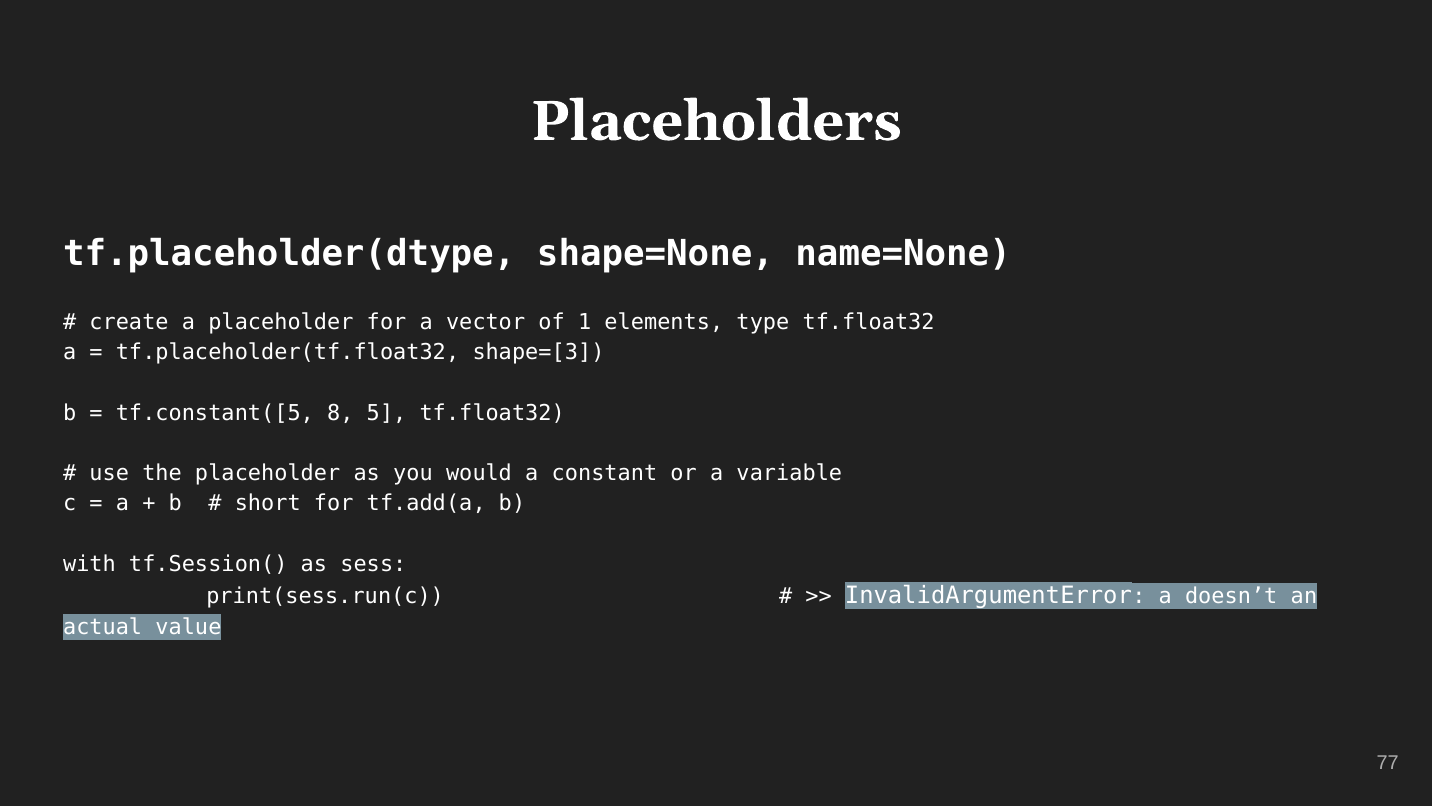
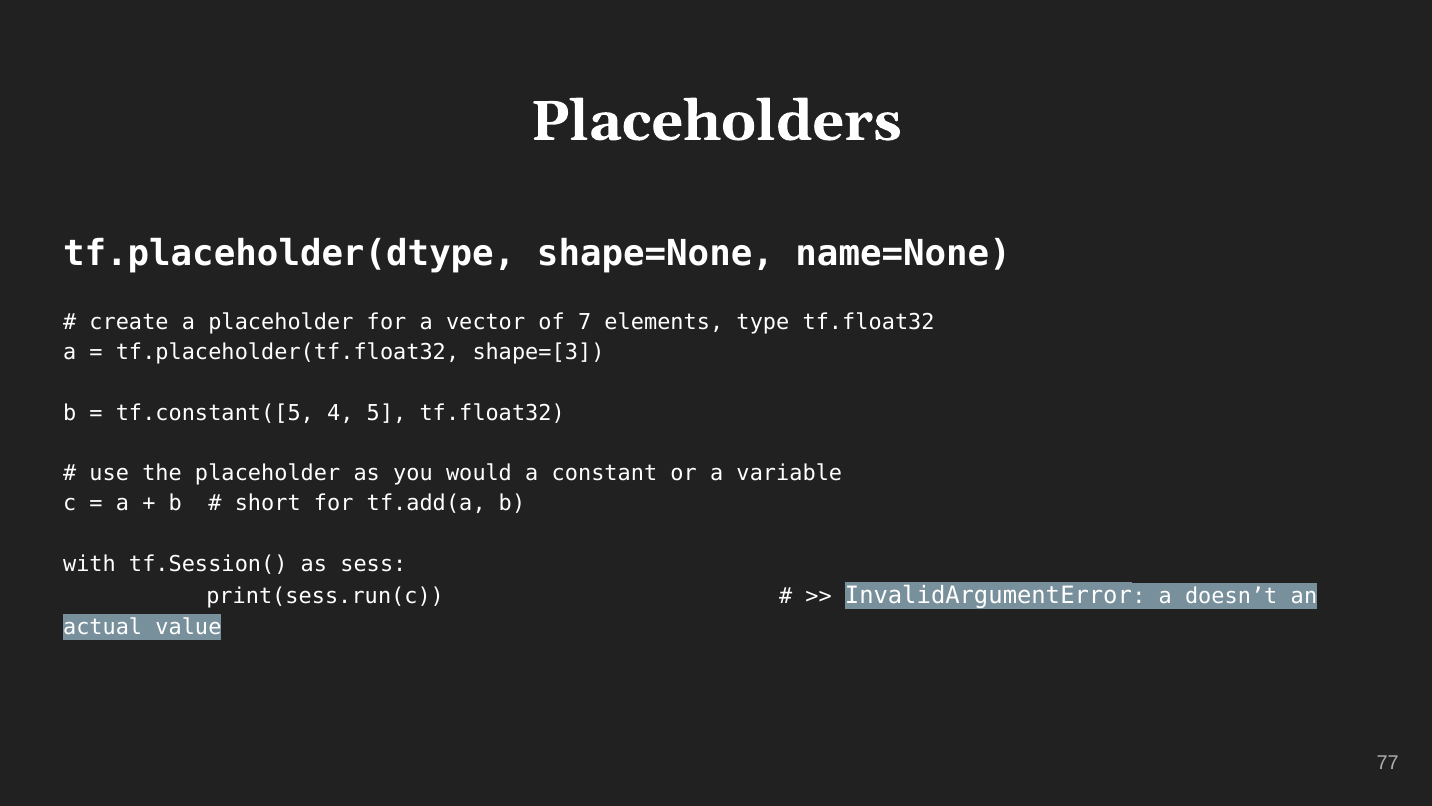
1: 1 -> 7
8: 8 -> 4
